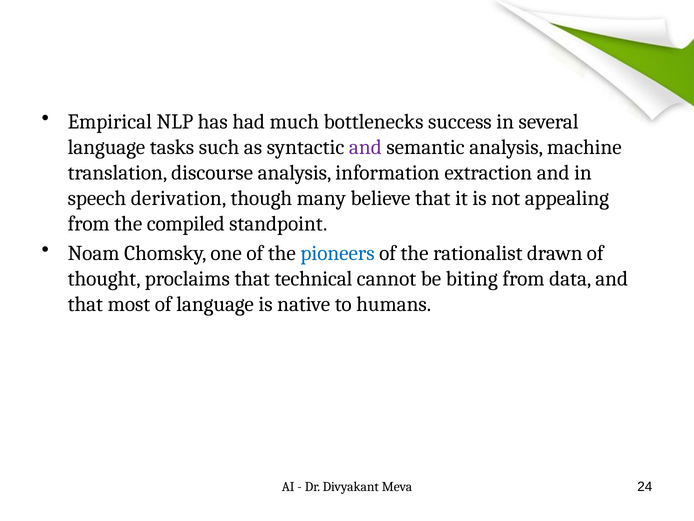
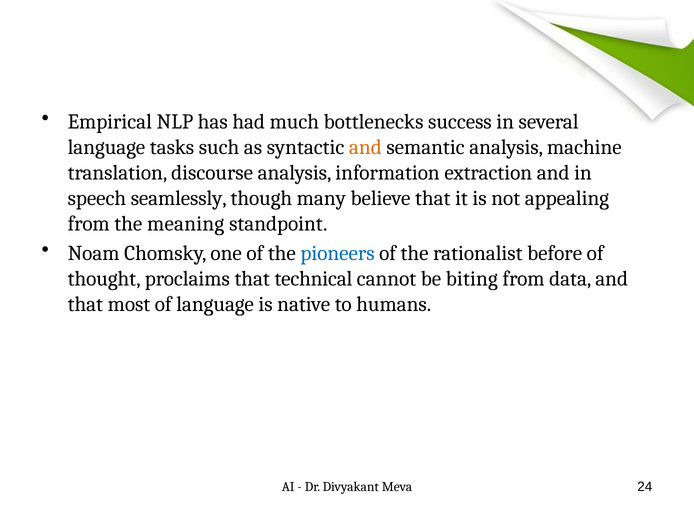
and at (365, 147) colour: purple -> orange
derivation: derivation -> seamlessly
compiled: compiled -> meaning
drawn: drawn -> before
